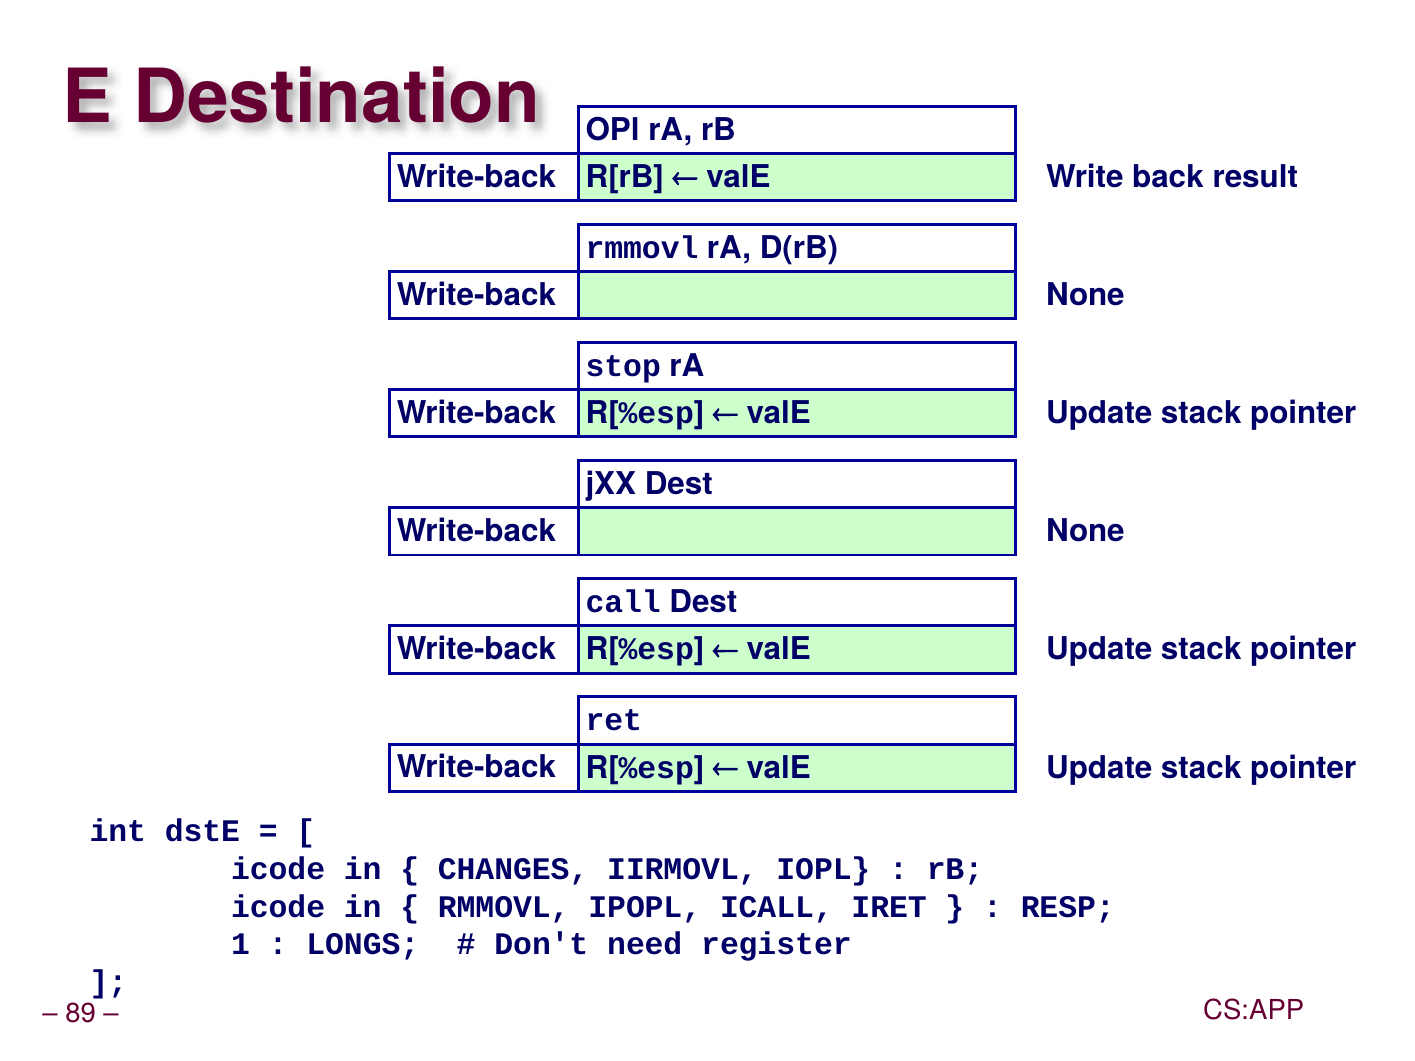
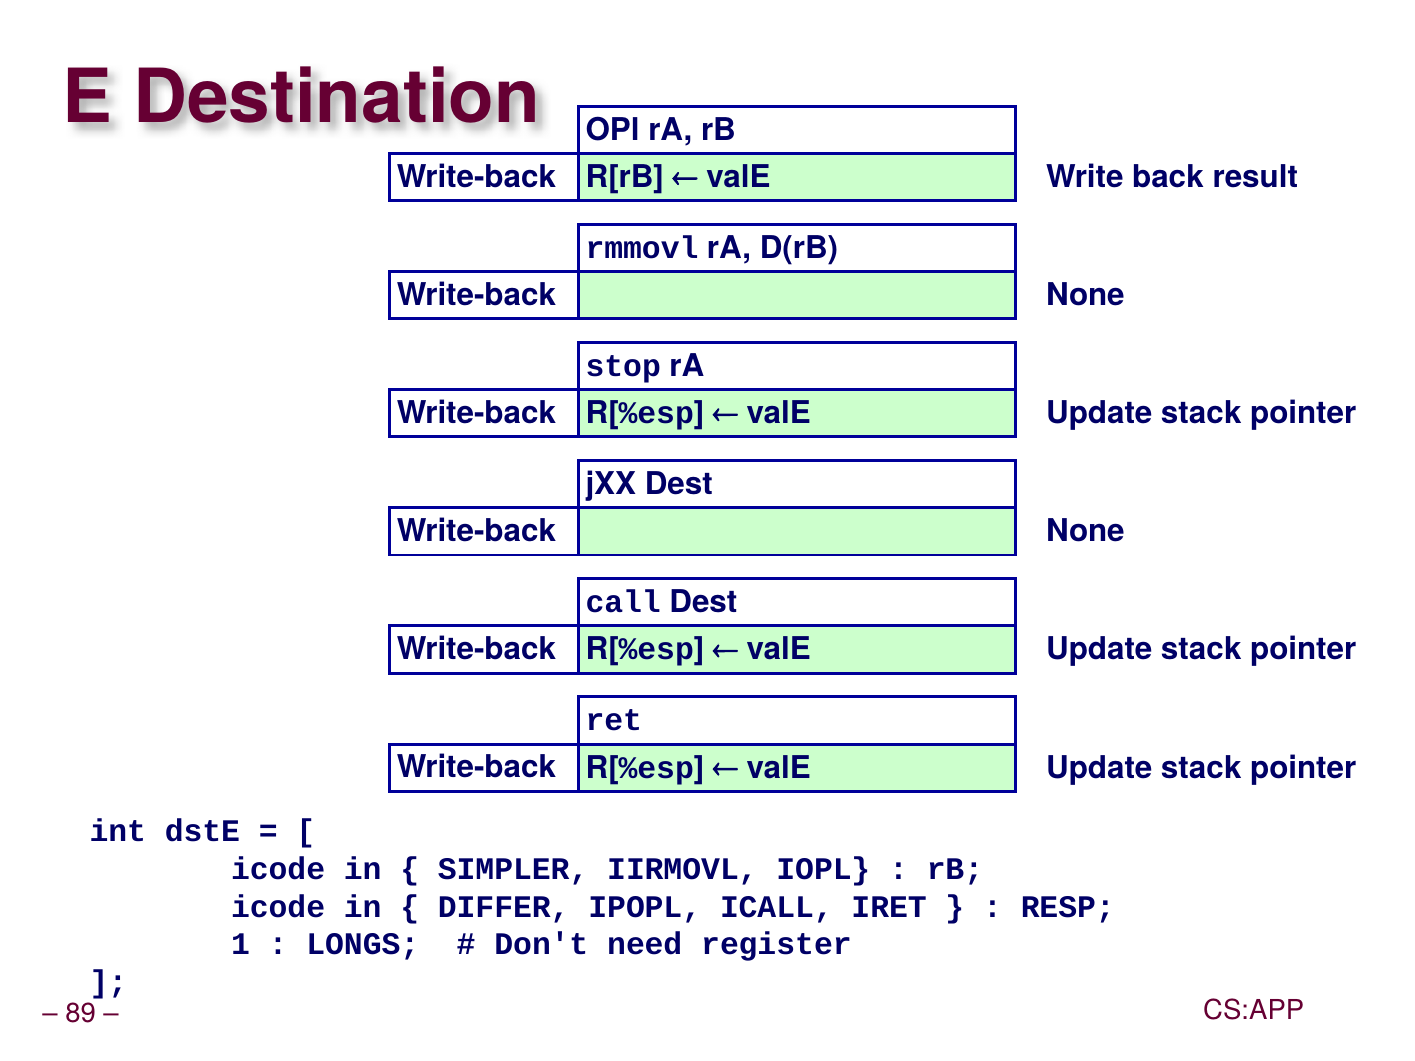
CHANGES: CHANGES -> SIMPLER
RMMOVL at (504, 907): RMMOVL -> DIFFER
